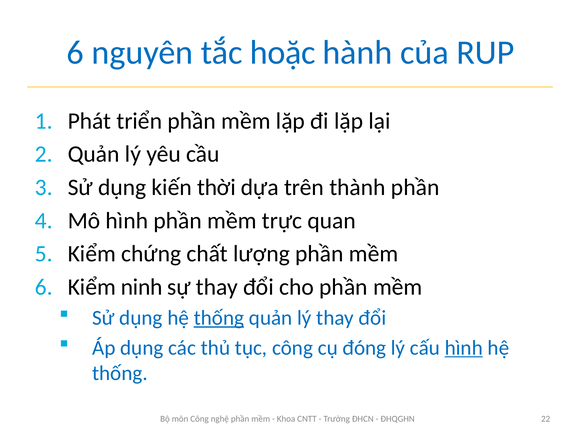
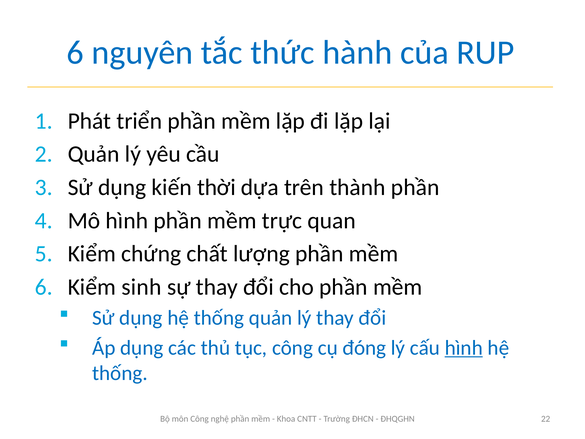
hoặc: hoặc -> thức
ninh: ninh -> sinh
thống at (219, 318) underline: present -> none
